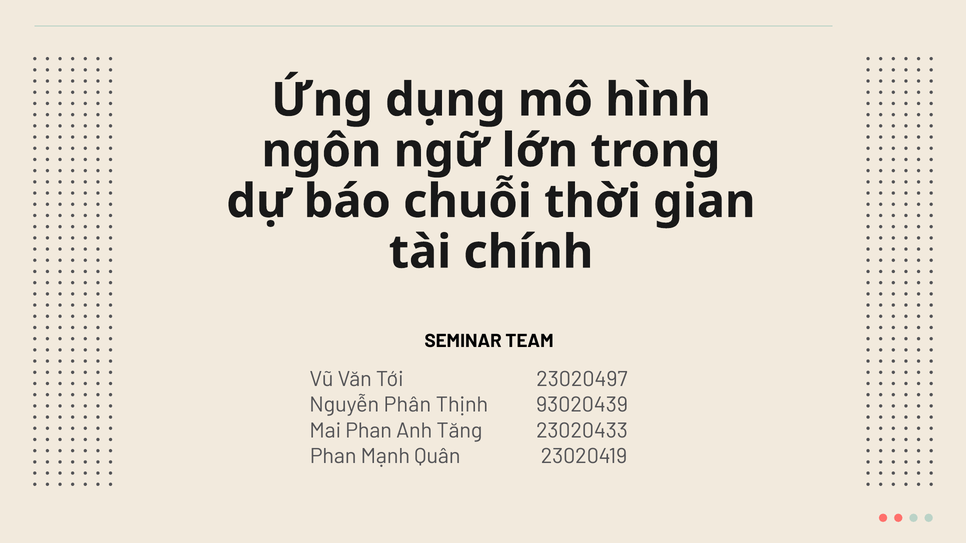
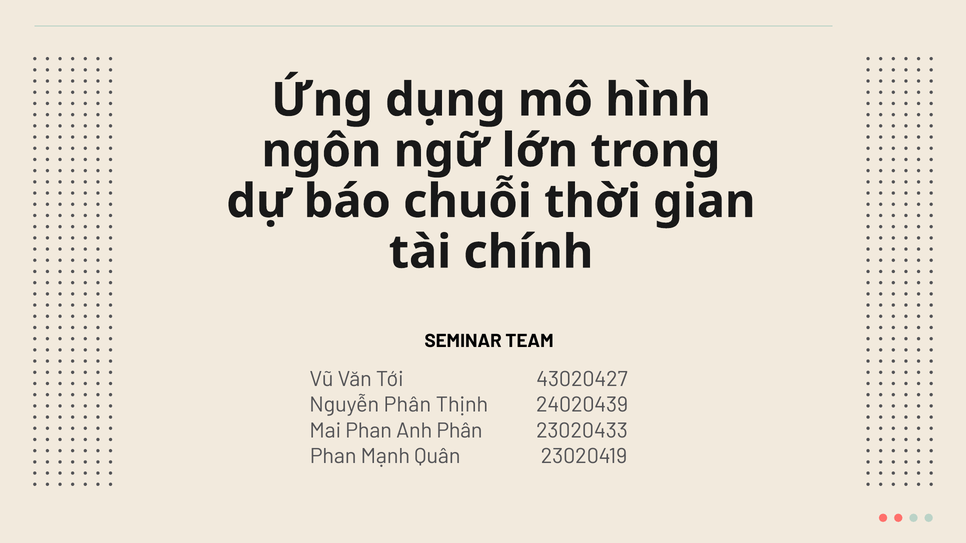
23020497: 23020497 -> 43020427
93020439: 93020439 -> 24020439
Anh Tăng: Tăng -> Phân
